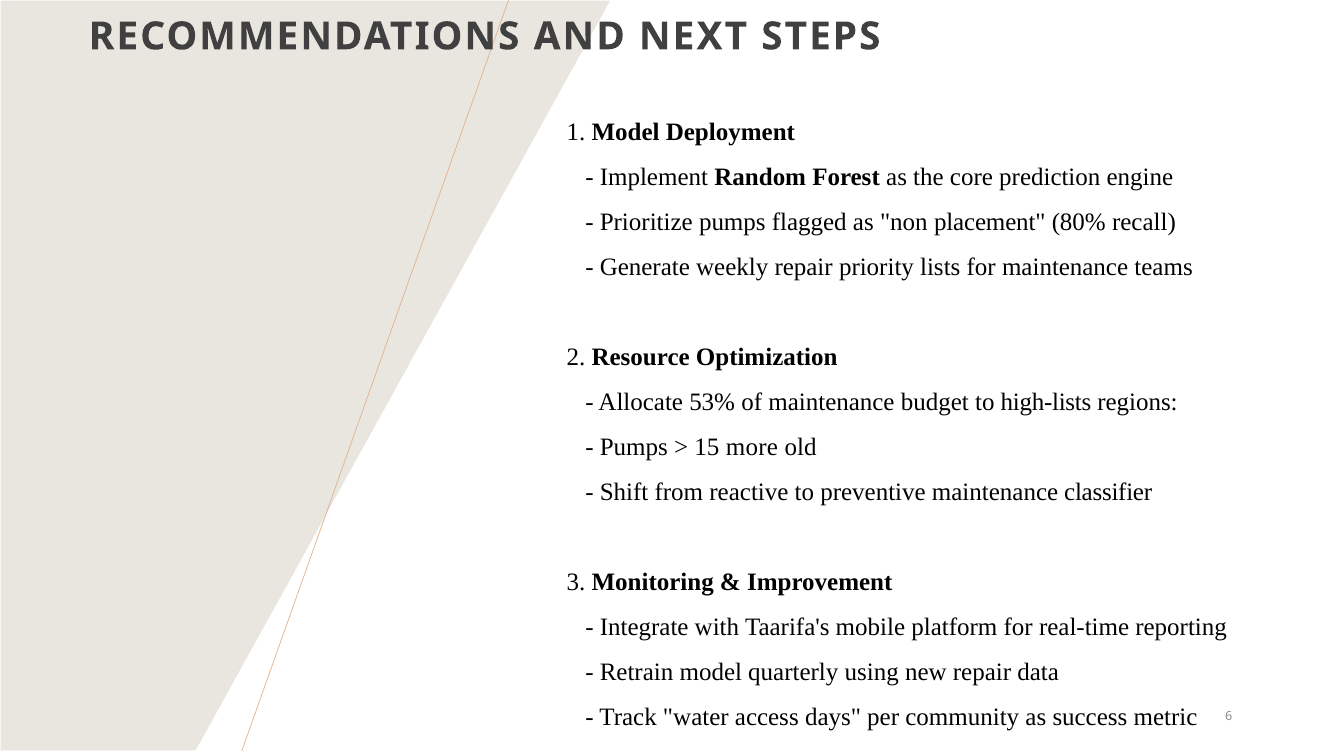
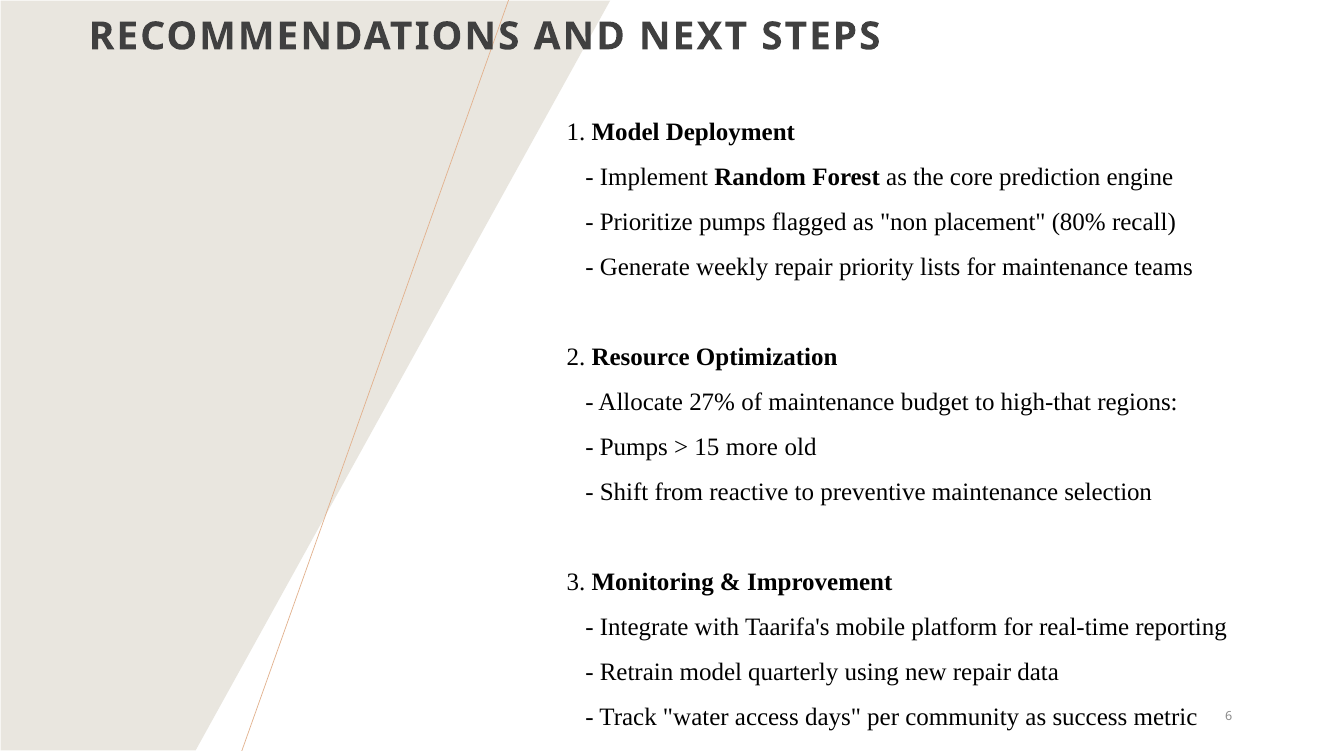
53%: 53% -> 27%
high-lists: high-lists -> high-that
classifier: classifier -> selection
